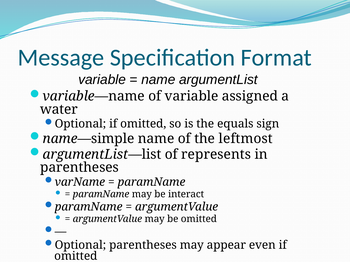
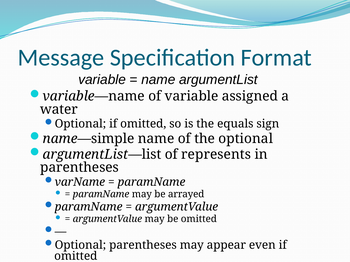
the leftmost: leftmost -> optional
interact: interact -> arrayed
